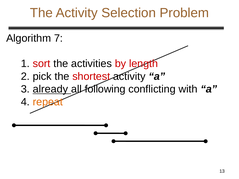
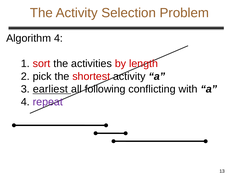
Algorithm 7: 7 -> 4
already: already -> earliest
repeat colour: orange -> purple
